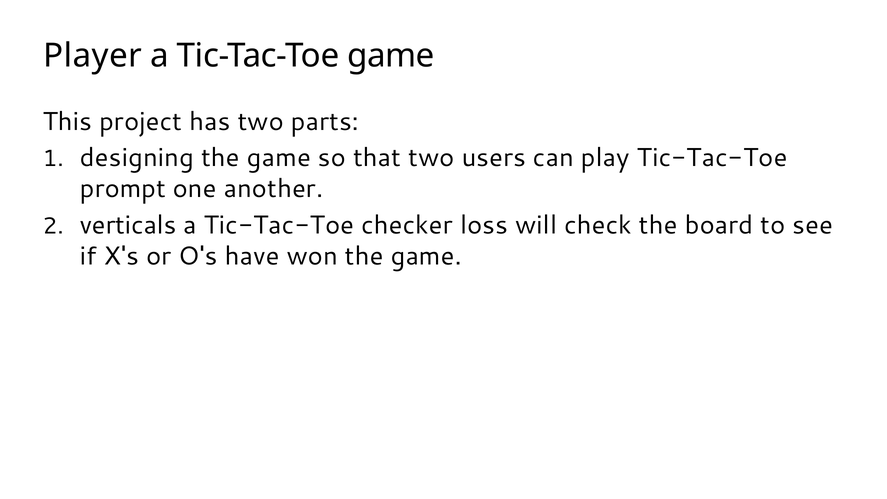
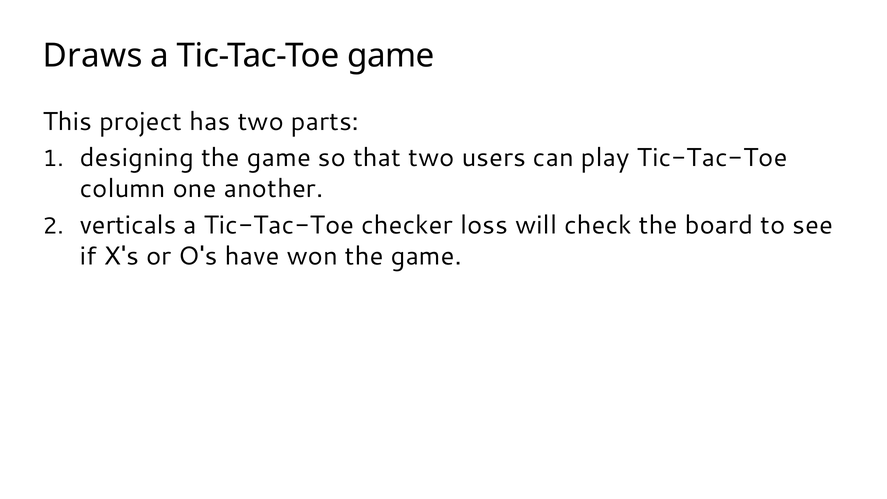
Player: Player -> Draws
prompt: prompt -> column
